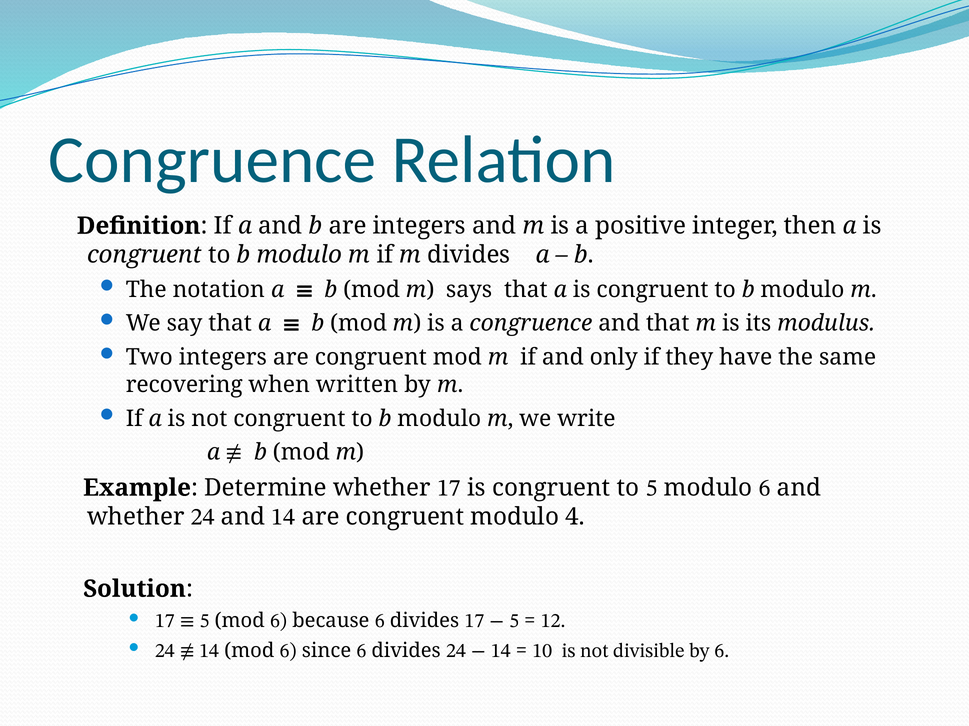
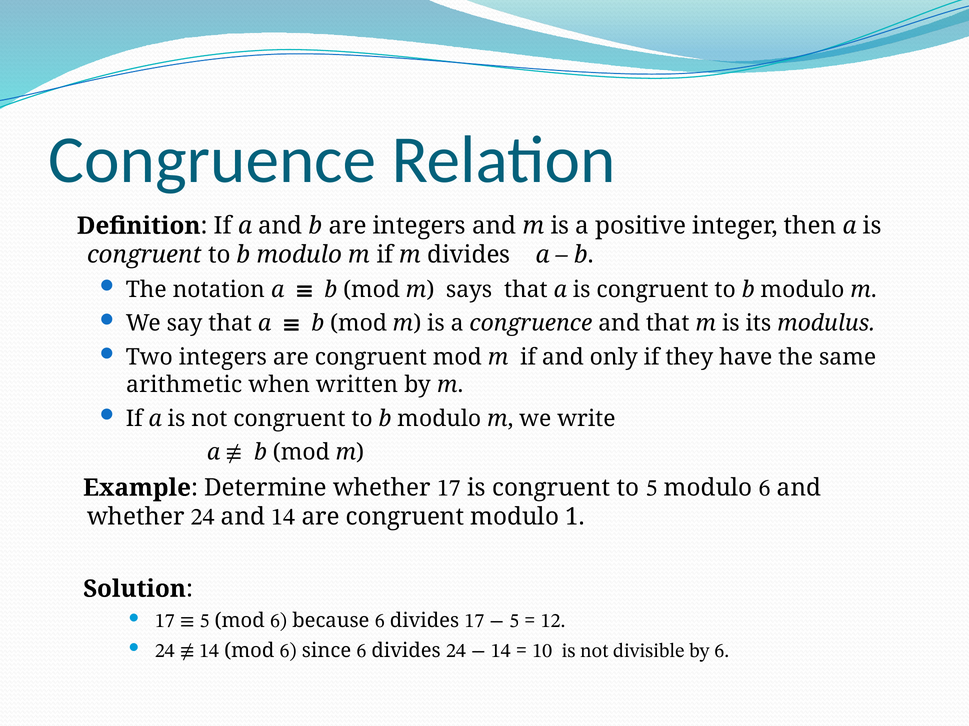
recovering: recovering -> arithmetic
4: 4 -> 1
